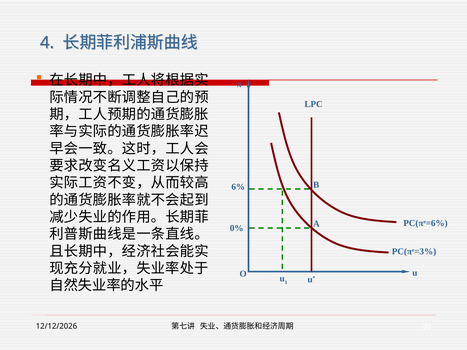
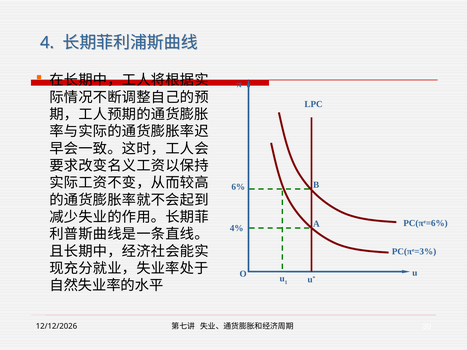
0%: 0% -> 4%
